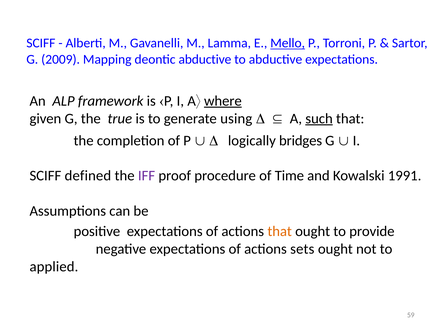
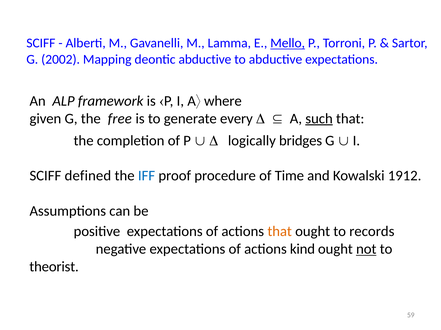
2009: 2009 -> 2002
where underline: present -> none
true: true -> free
using: using -> every
IFF colour: purple -> blue
1991: 1991 -> 1912
provide: provide -> records
sets: sets -> kind
not underline: none -> present
applied: applied -> theorist
